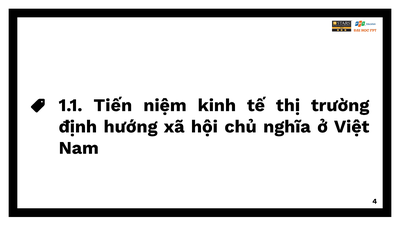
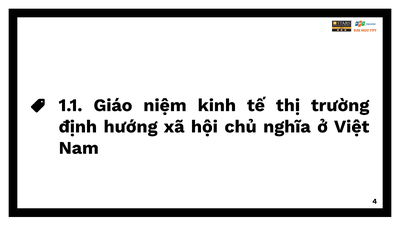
Tiến: Tiến -> Giáo
